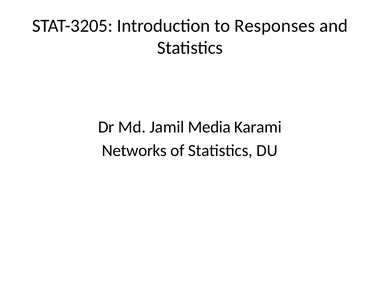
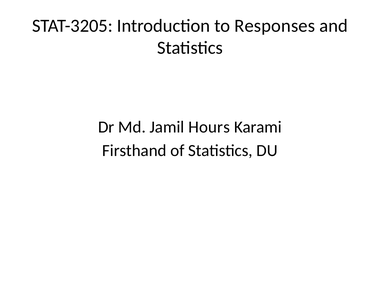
Media: Media -> Hours
Networks: Networks -> Firsthand
